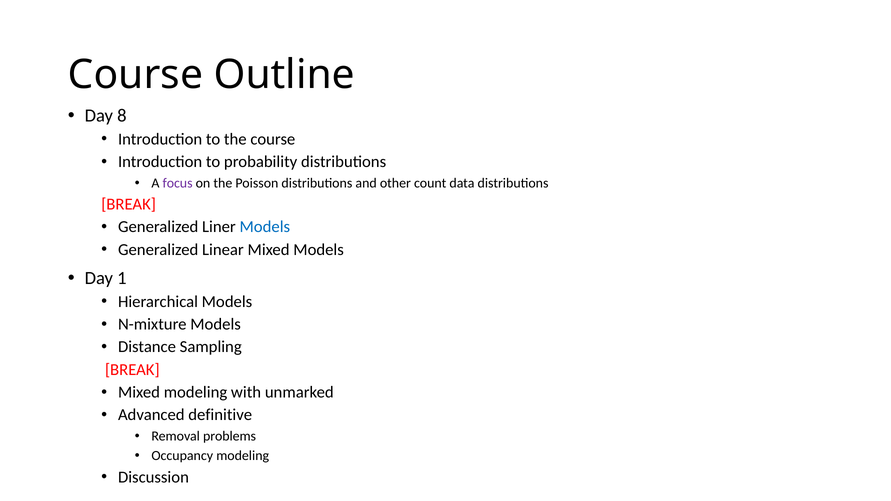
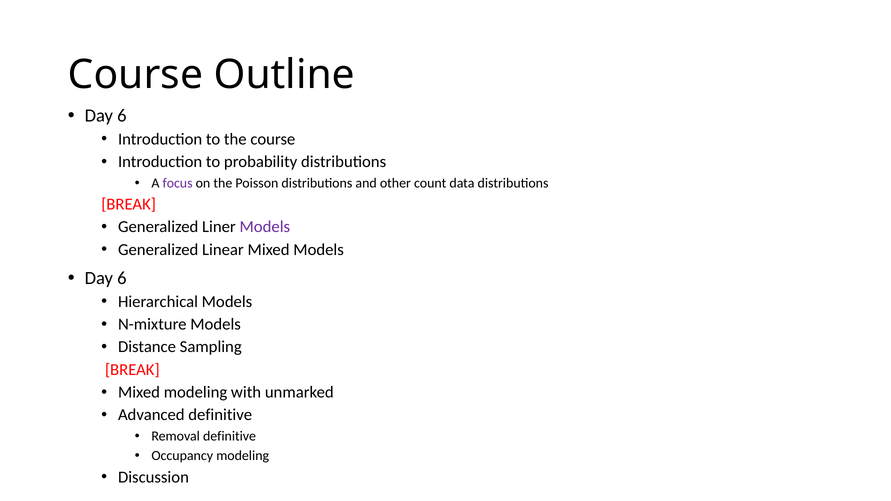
8 at (122, 116): 8 -> 6
Models at (265, 227) colour: blue -> purple
1 at (122, 278): 1 -> 6
Removal problems: problems -> definitive
